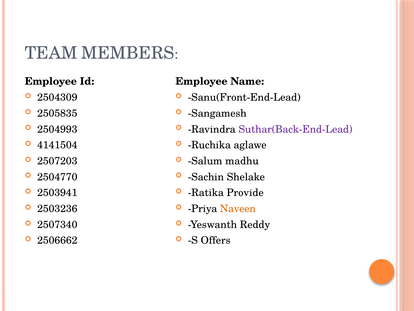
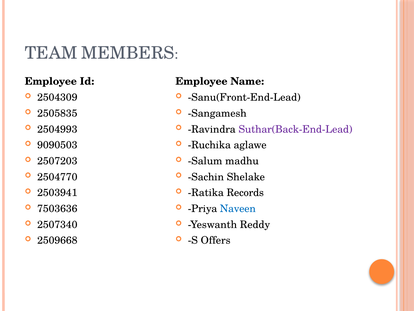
4141504: 4141504 -> 9090503
Provide: Provide -> Records
2503236: 2503236 -> 7503636
Naveen colour: orange -> blue
2506662: 2506662 -> 2509668
